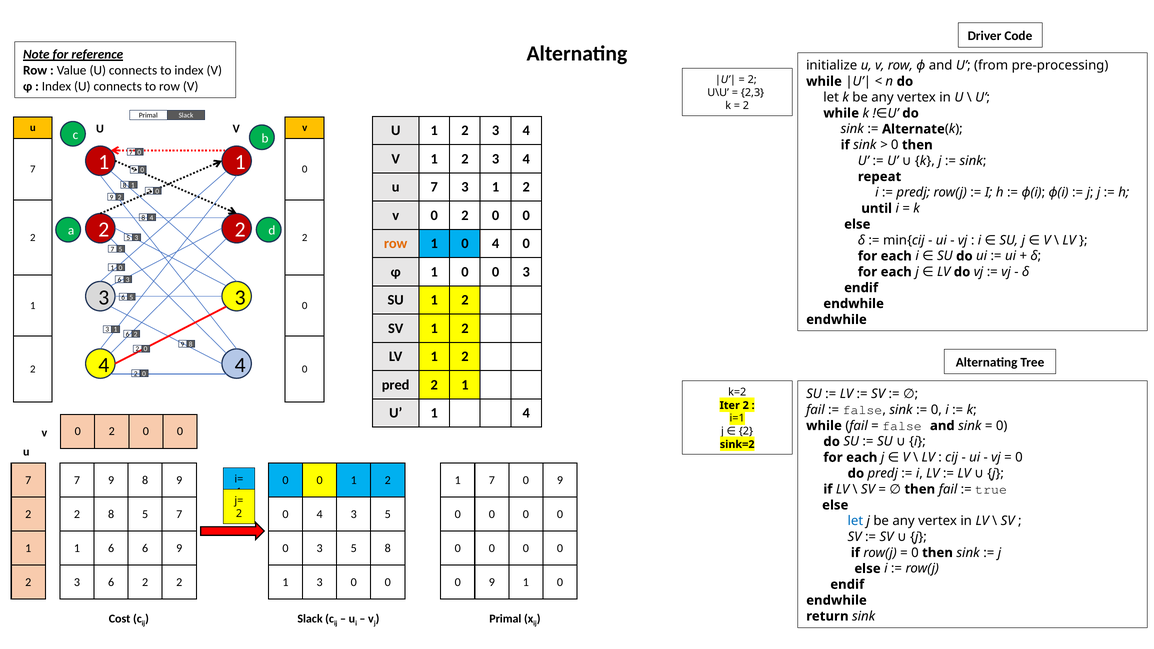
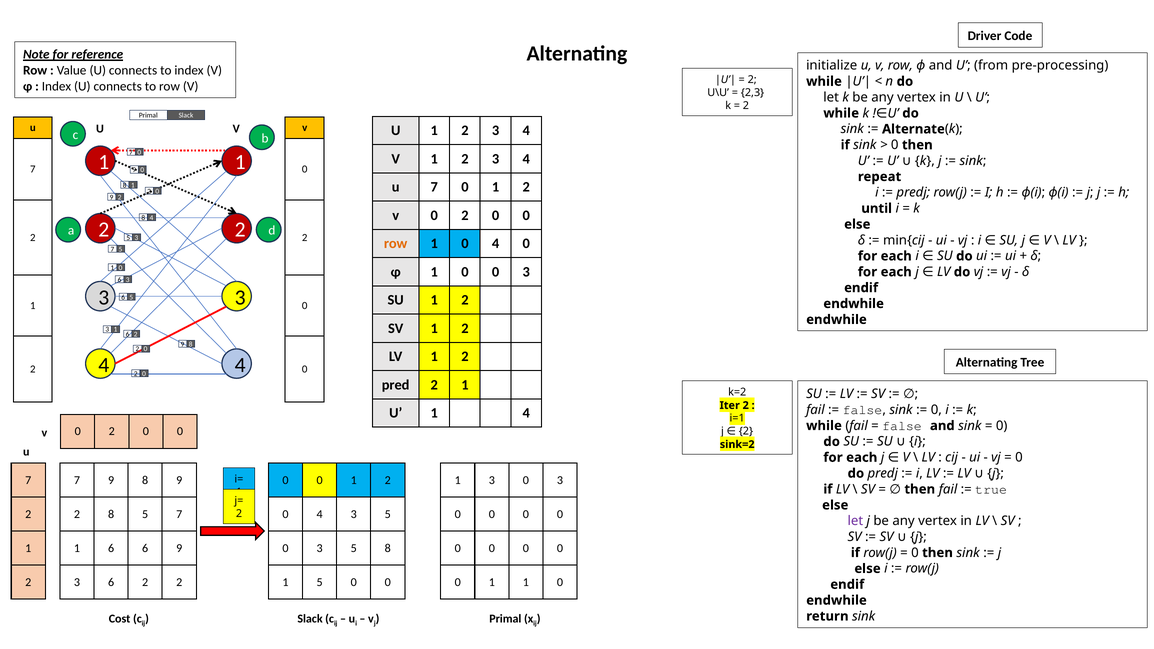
u 7 3: 3 -> 0
1 7: 7 -> 3
9 at (560, 480): 9 -> 3
let at (855, 521) colour: blue -> purple
1 3: 3 -> 5
9 at (492, 582): 9 -> 1
